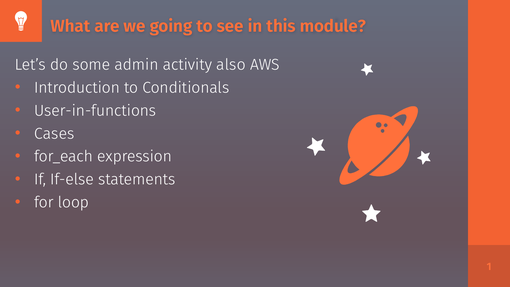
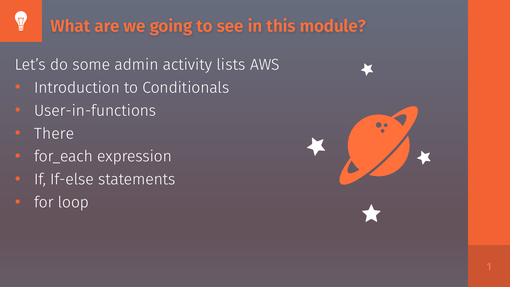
also: also -> lists
Cases: Cases -> There
